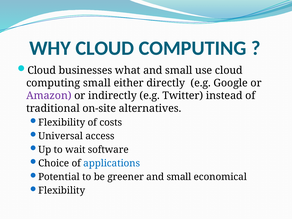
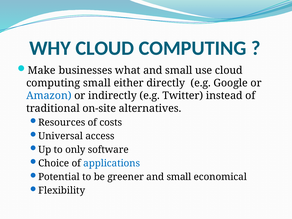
Cloud at (42, 70): Cloud -> Make
Amazon colour: purple -> blue
Flexibility at (62, 122): Flexibility -> Resources
wait: wait -> only
